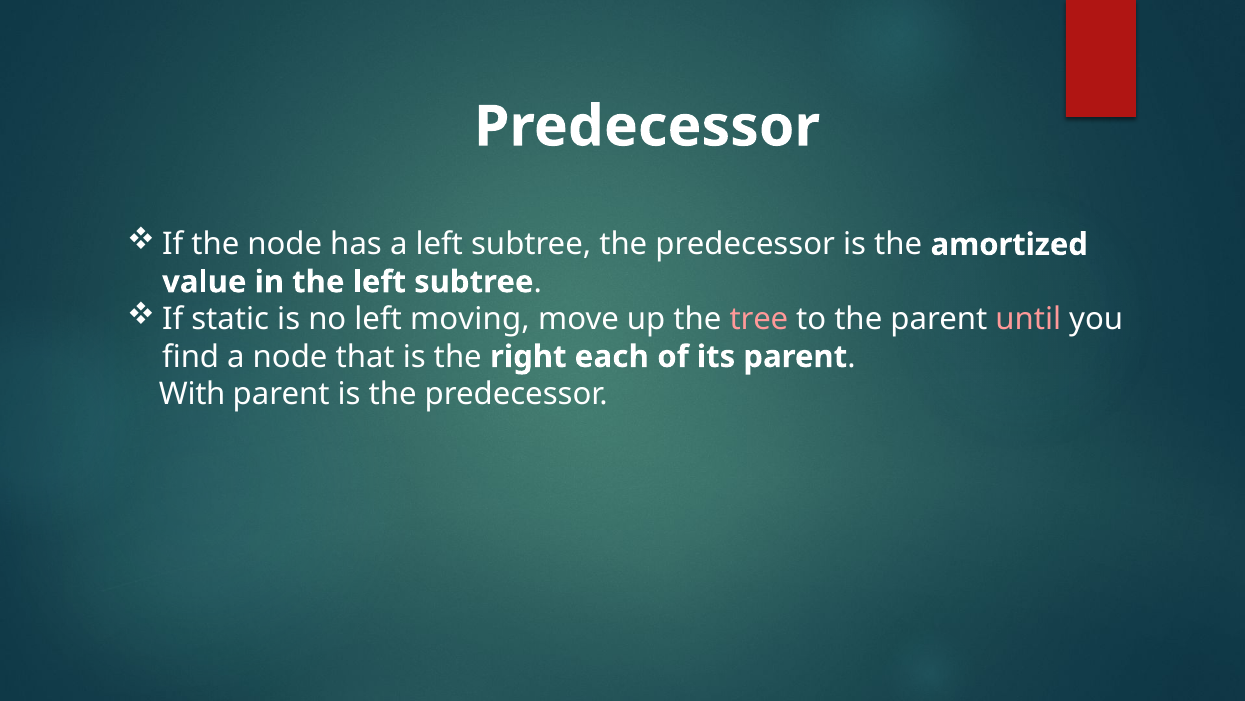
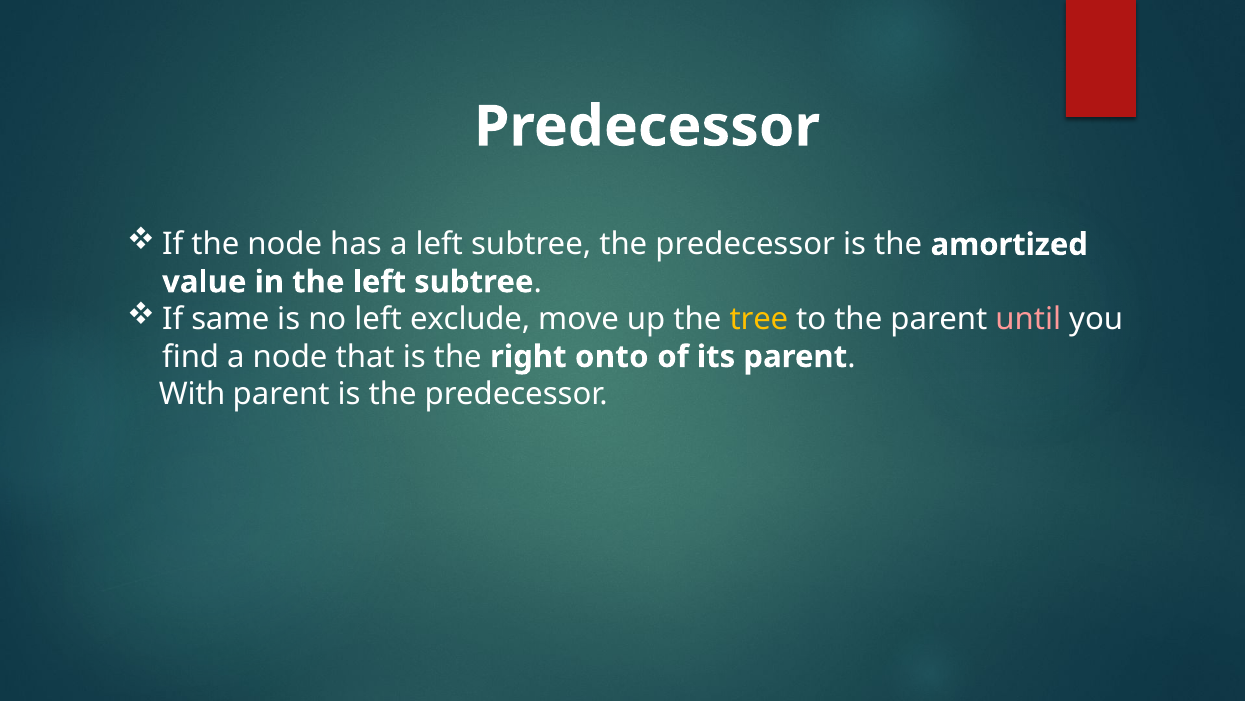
static: static -> same
moving: moving -> exclude
tree colour: pink -> yellow
each: each -> onto
